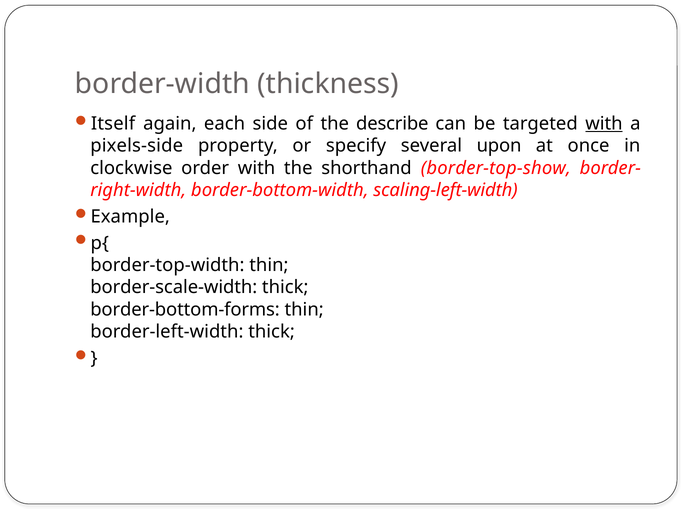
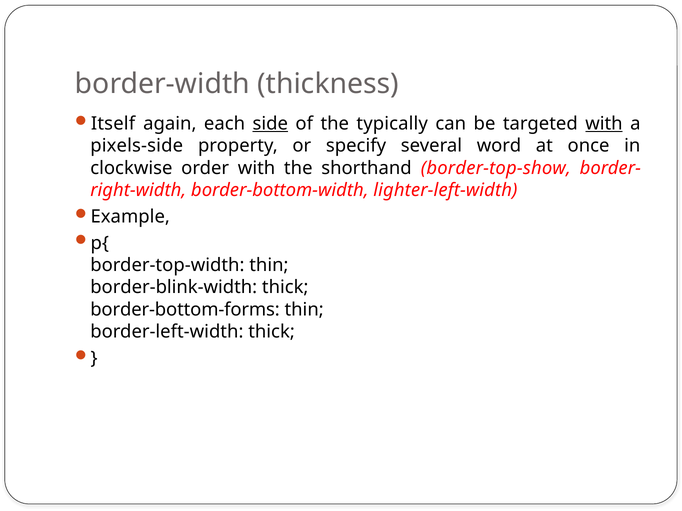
side underline: none -> present
describe: describe -> typically
upon: upon -> word
scaling-left-width: scaling-left-width -> lighter-left-width
border-scale-width: border-scale-width -> border-blink-width
